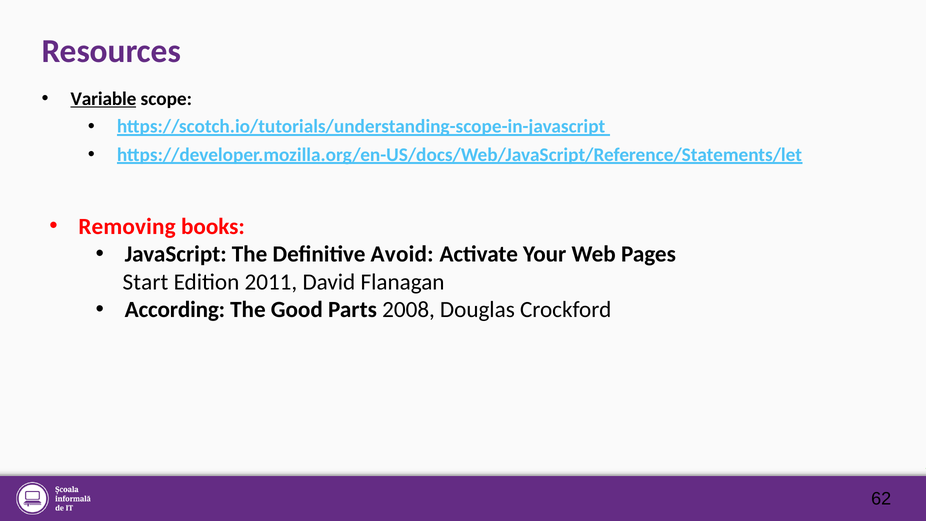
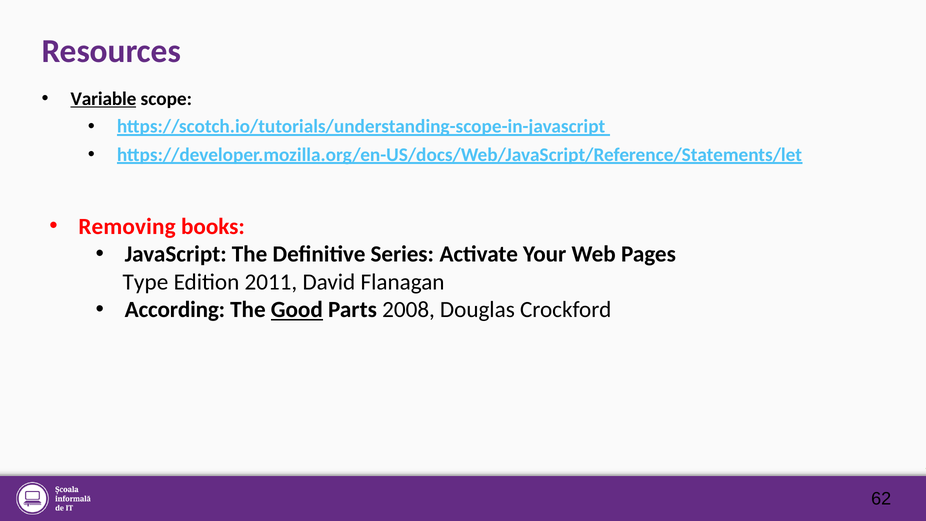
Avoid: Avoid -> Series
Start: Start -> Type
Good underline: none -> present
